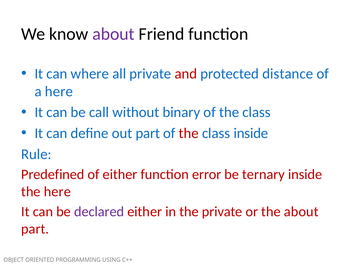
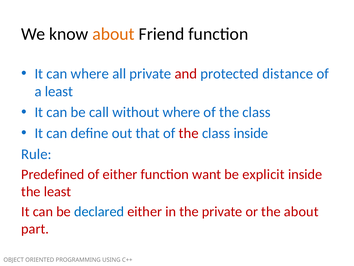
about at (114, 34) colour: purple -> orange
a here: here -> least
without binary: binary -> where
out part: part -> that
error: error -> want
ternary: ternary -> explicit
the here: here -> least
declared colour: purple -> blue
